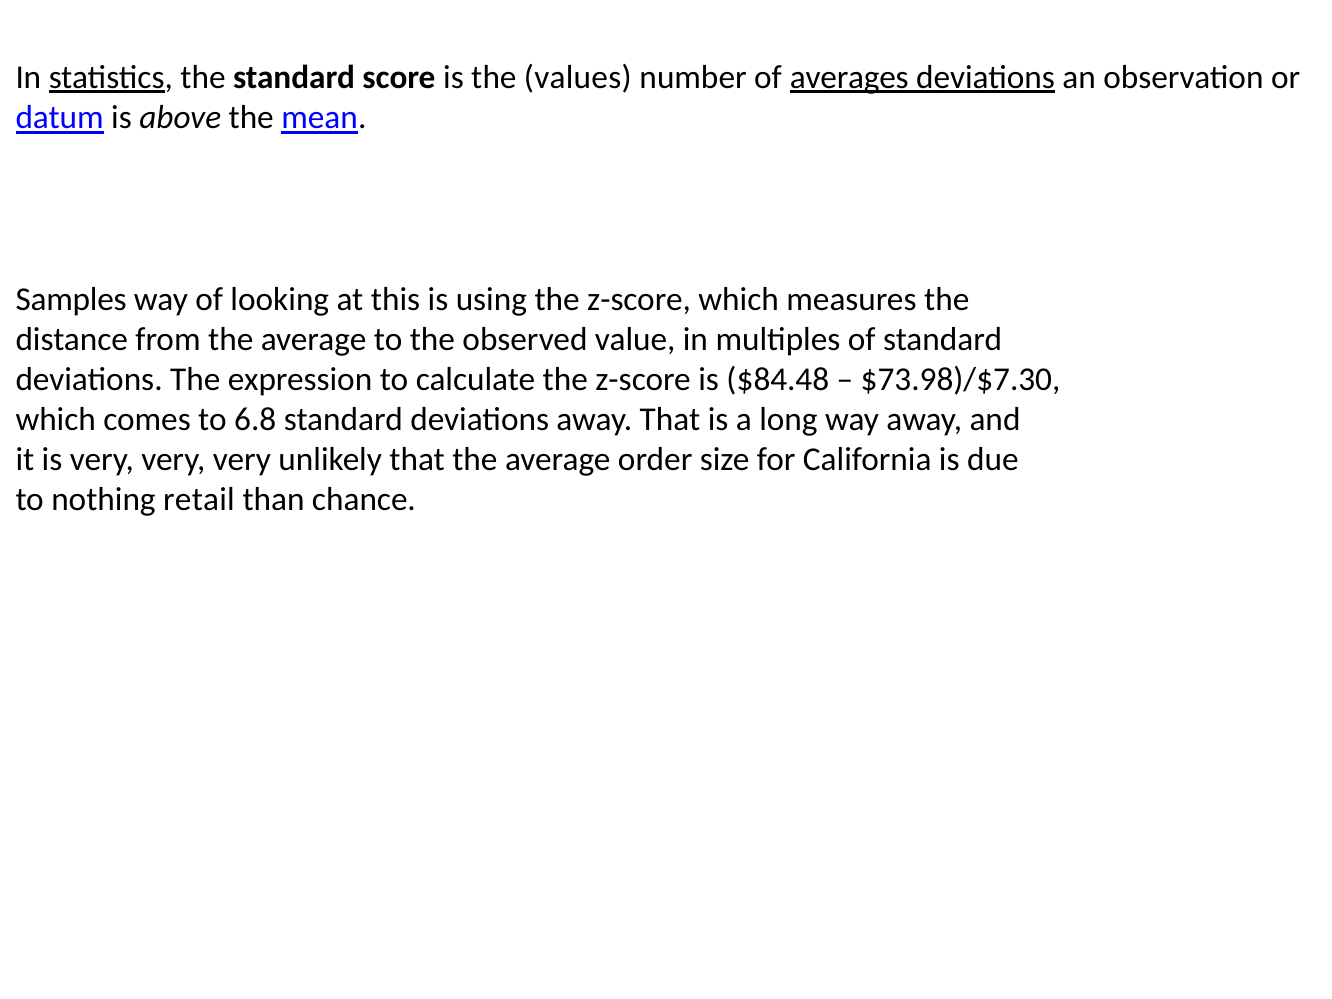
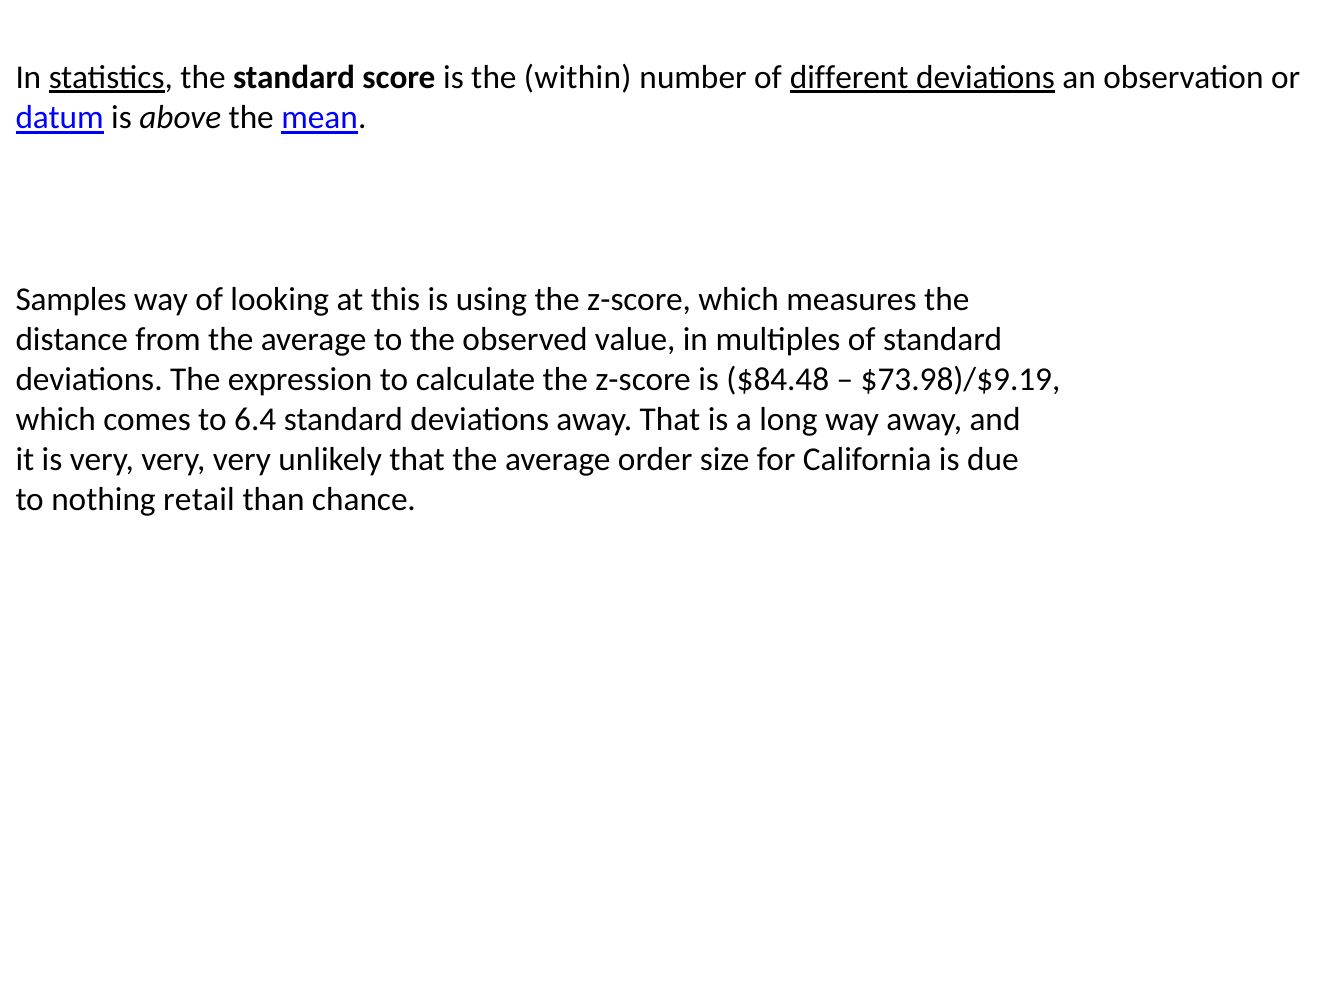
values: values -> within
averages: averages -> different
$73.98)/$7.30: $73.98)/$7.30 -> $73.98)/$9.19
6.8: 6.8 -> 6.4
